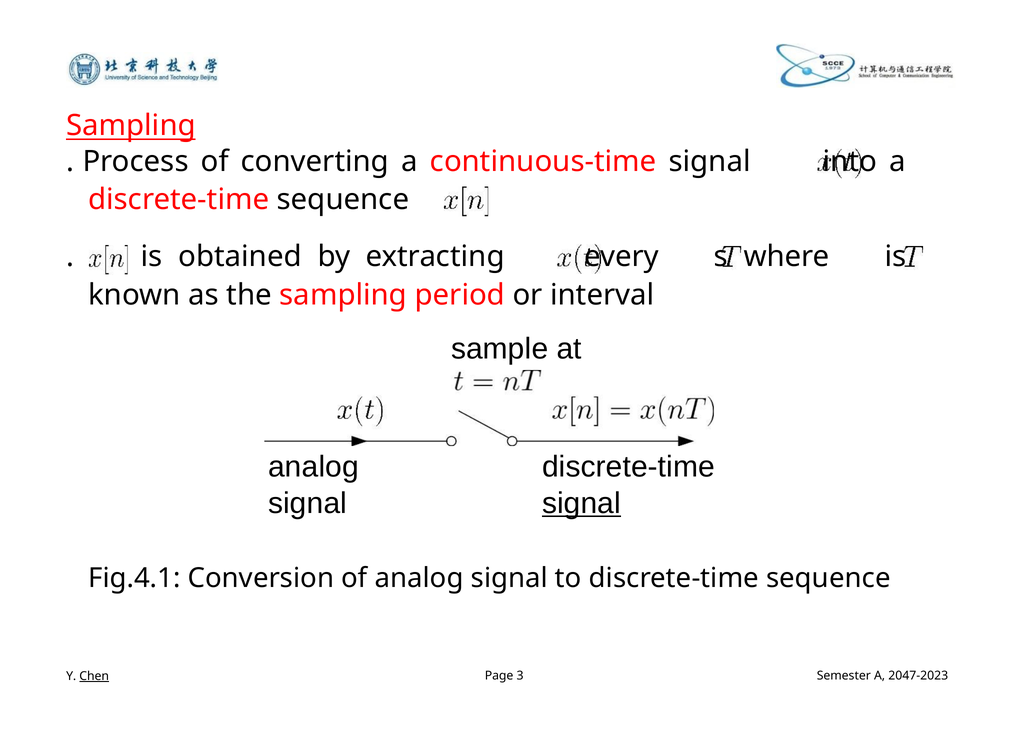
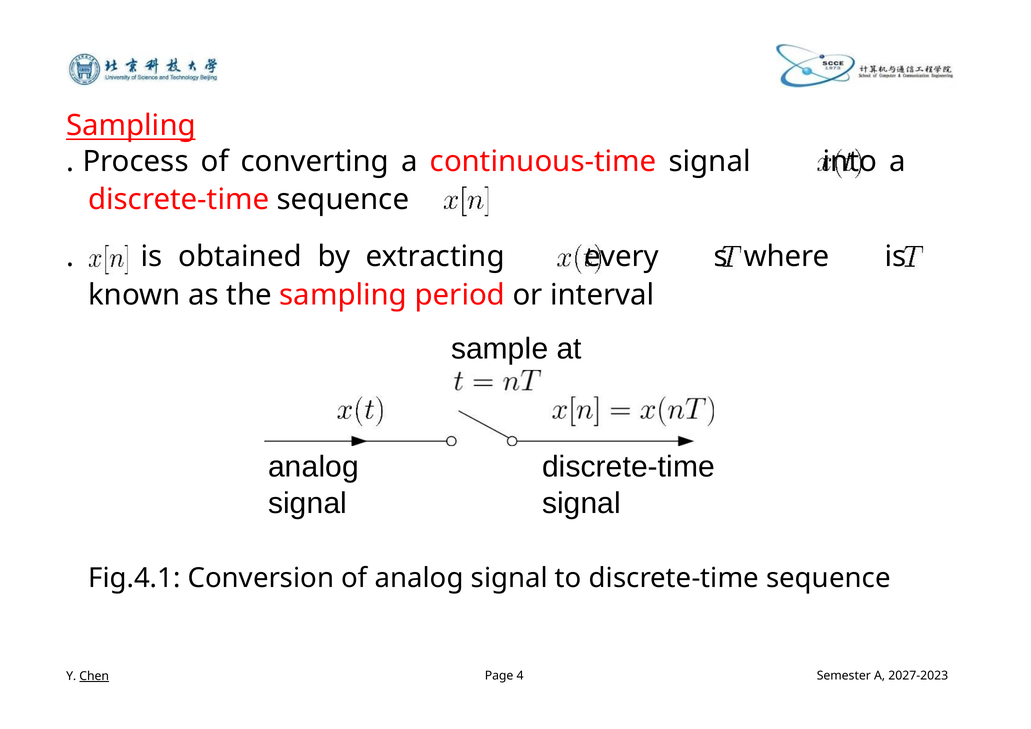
signal at (581, 504) underline: present -> none
3: 3 -> 4
2047-2023: 2047-2023 -> 2027-2023
